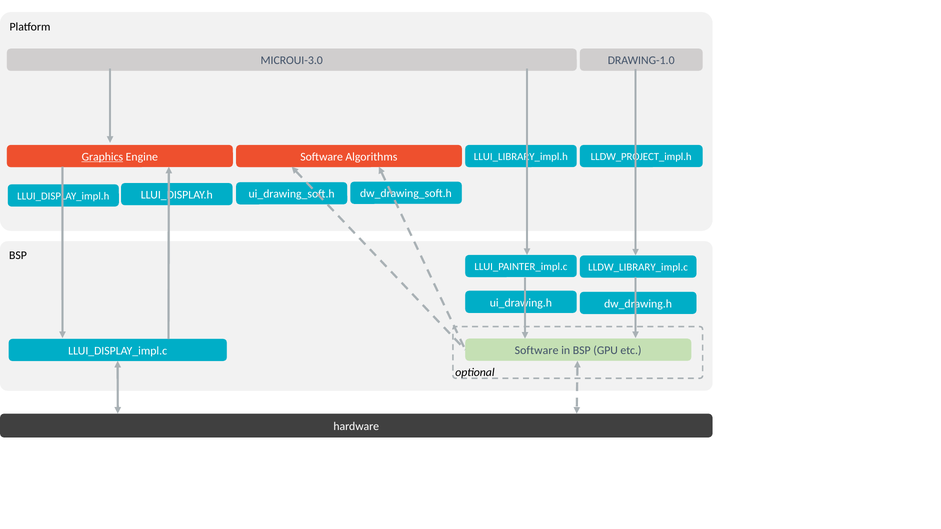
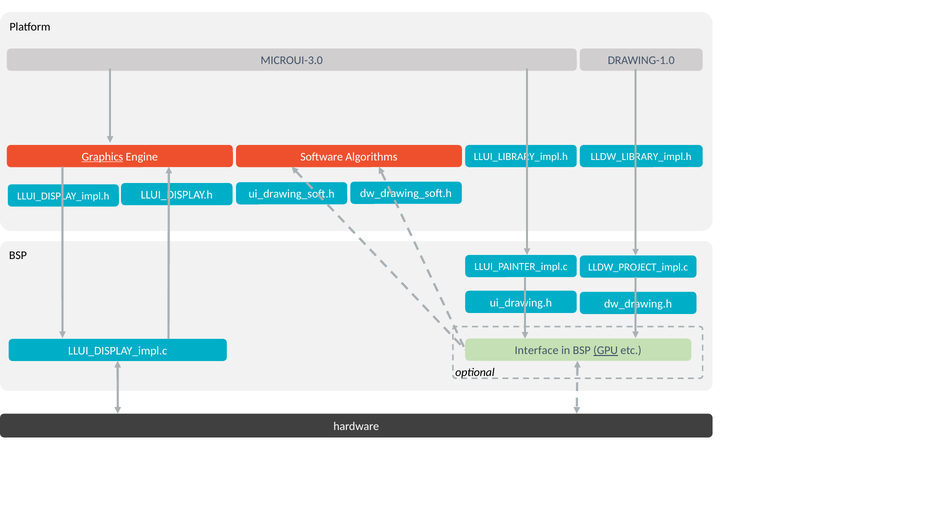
LLDW_PROJECT_impl.h: LLDW_PROJECT_impl.h -> LLDW_LIBRARY_impl.h
LLDW_LIBRARY_impl.c: LLDW_LIBRARY_impl.c -> LLDW_PROJECT_impl.c
Software at (537, 351): Software -> Interface
GPU underline: none -> present
